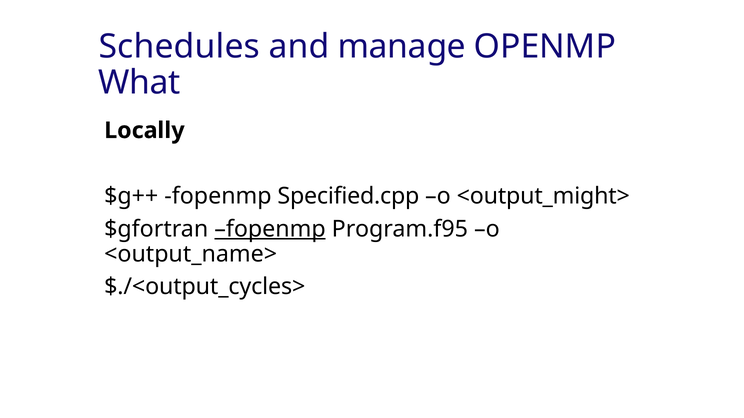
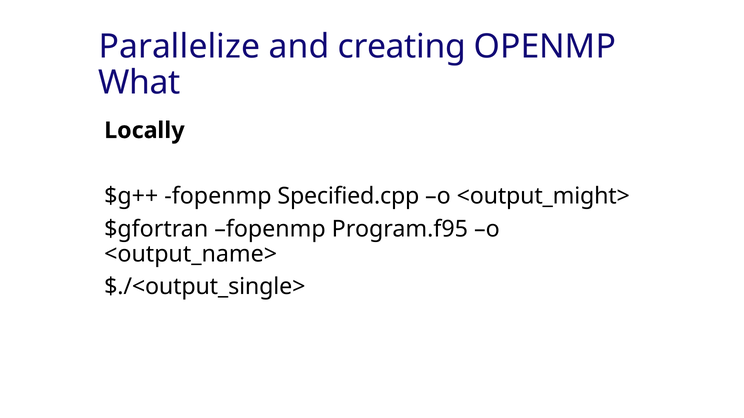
Schedules: Schedules -> Parallelize
manage: manage -> creating
fopenmp at (270, 229) underline: present -> none
$./<output_cycles>: $./<output_cycles> -> $./<output_single>
